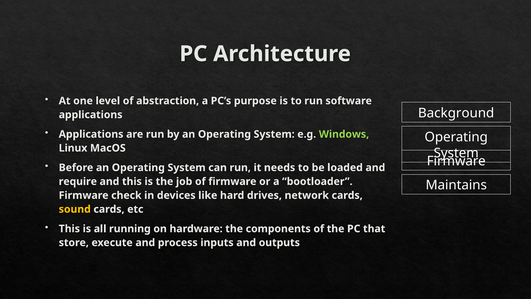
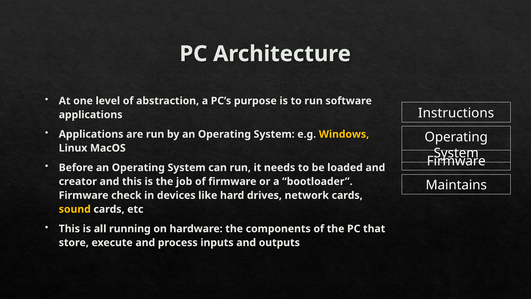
Background: Background -> Instructions
Windows colour: light green -> yellow
require: require -> creator
